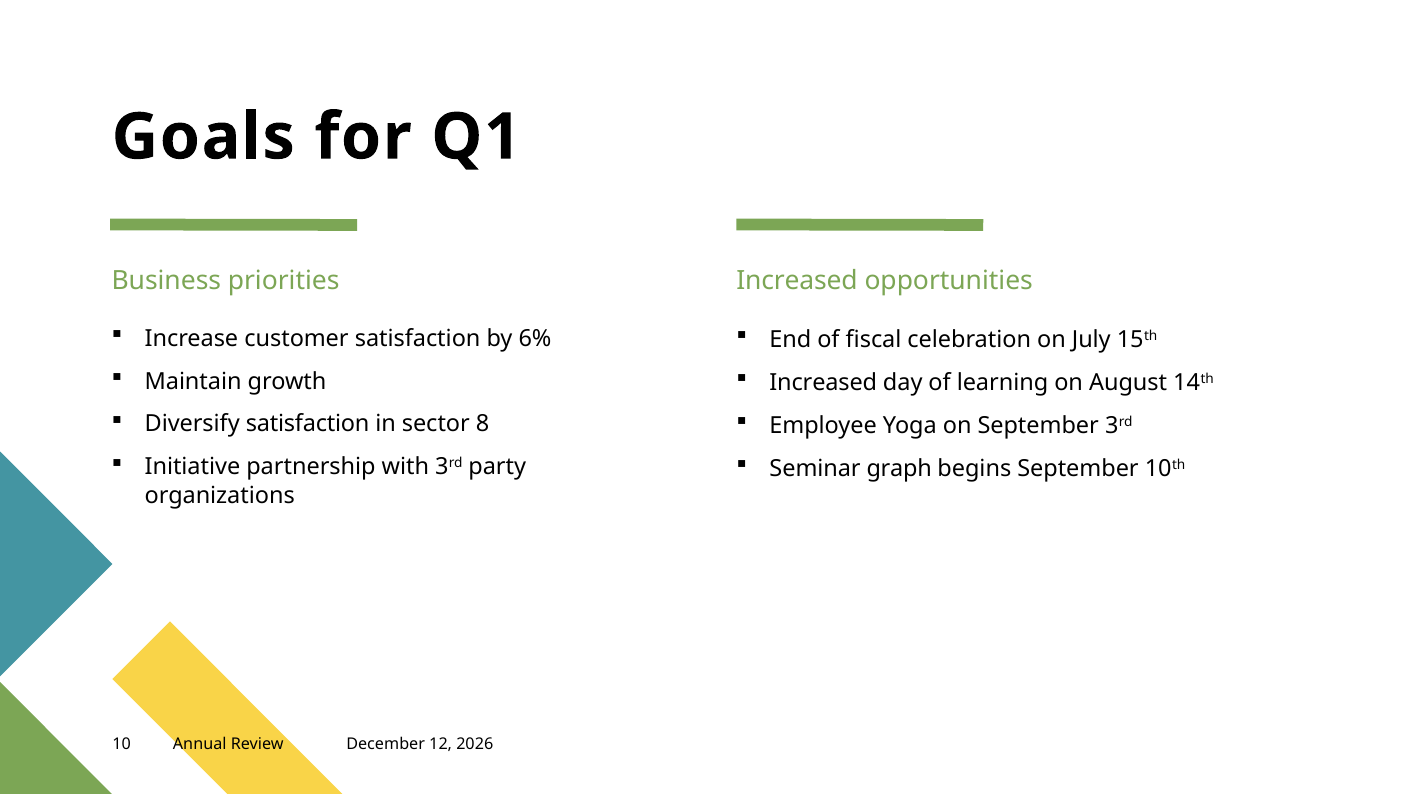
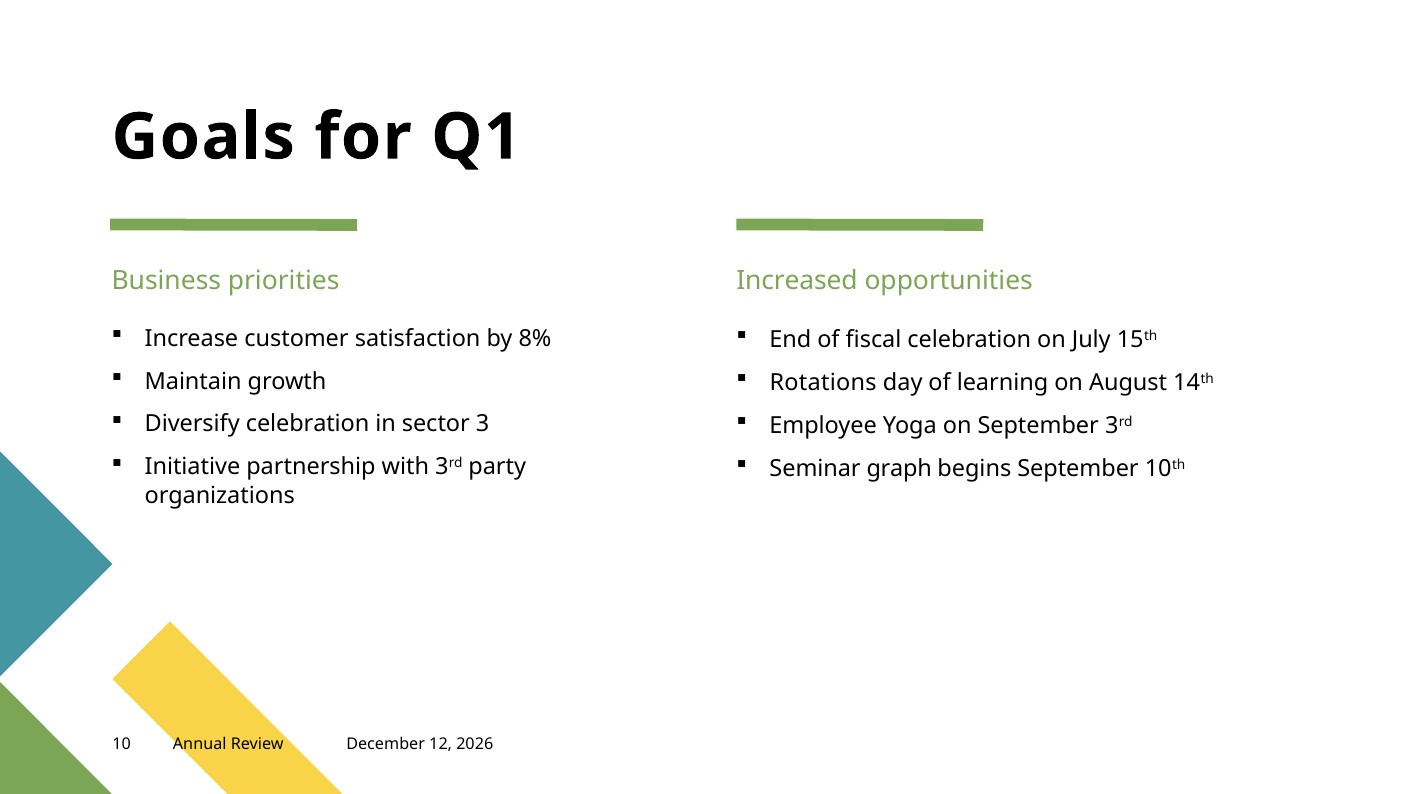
6%: 6% -> 8%
Increased at (823, 383): Increased -> Rotations
Diversify satisfaction: satisfaction -> celebration
8: 8 -> 3
